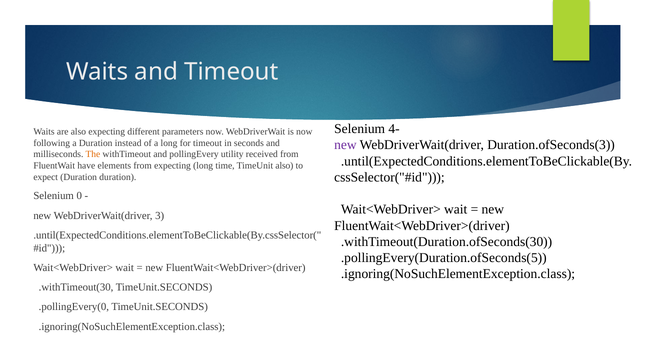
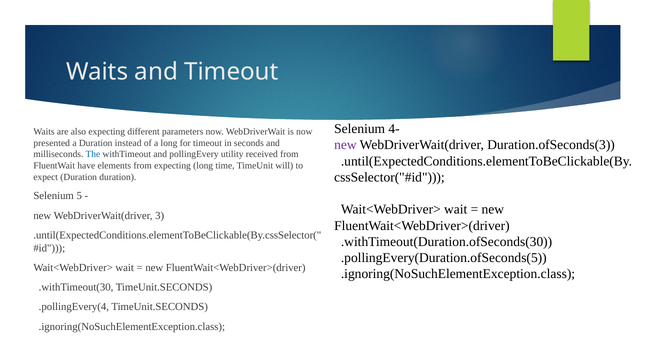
following: following -> presented
The colour: orange -> blue
TimeUnit also: also -> will
0: 0 -> 5
.pollingEvery(0: .pollingEvery(0 -> .pollingEvery(4
